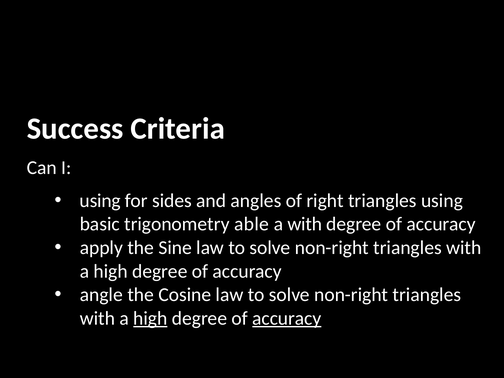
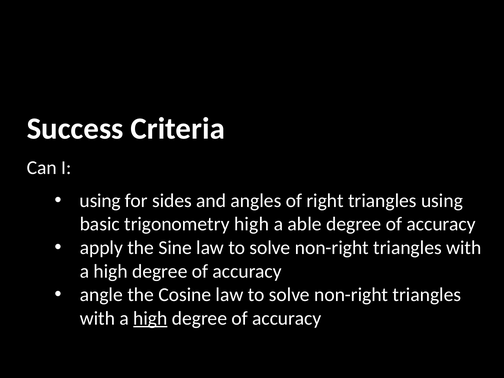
trigonometry able: able -> high
a with: with -> able
accuracy at (287, 318) underline: present -> none
